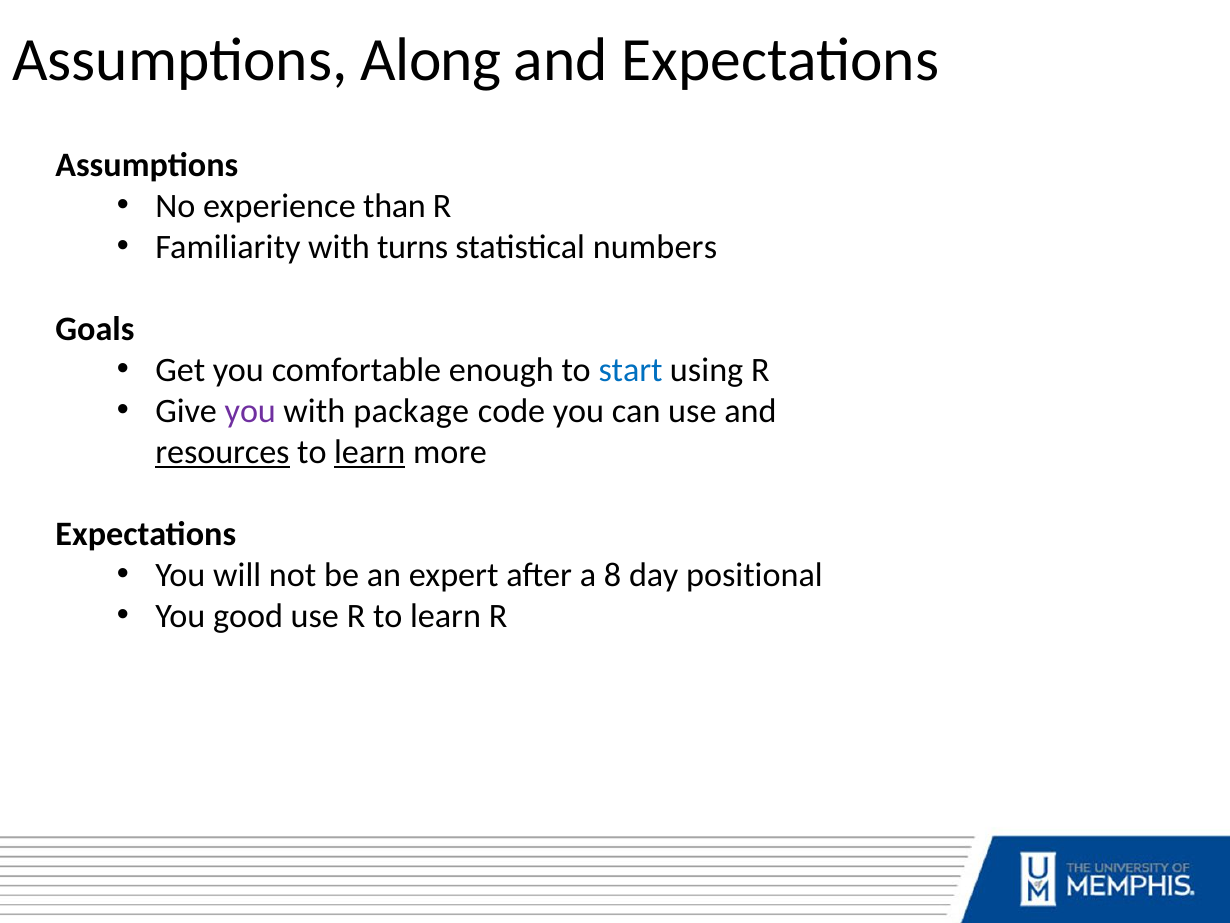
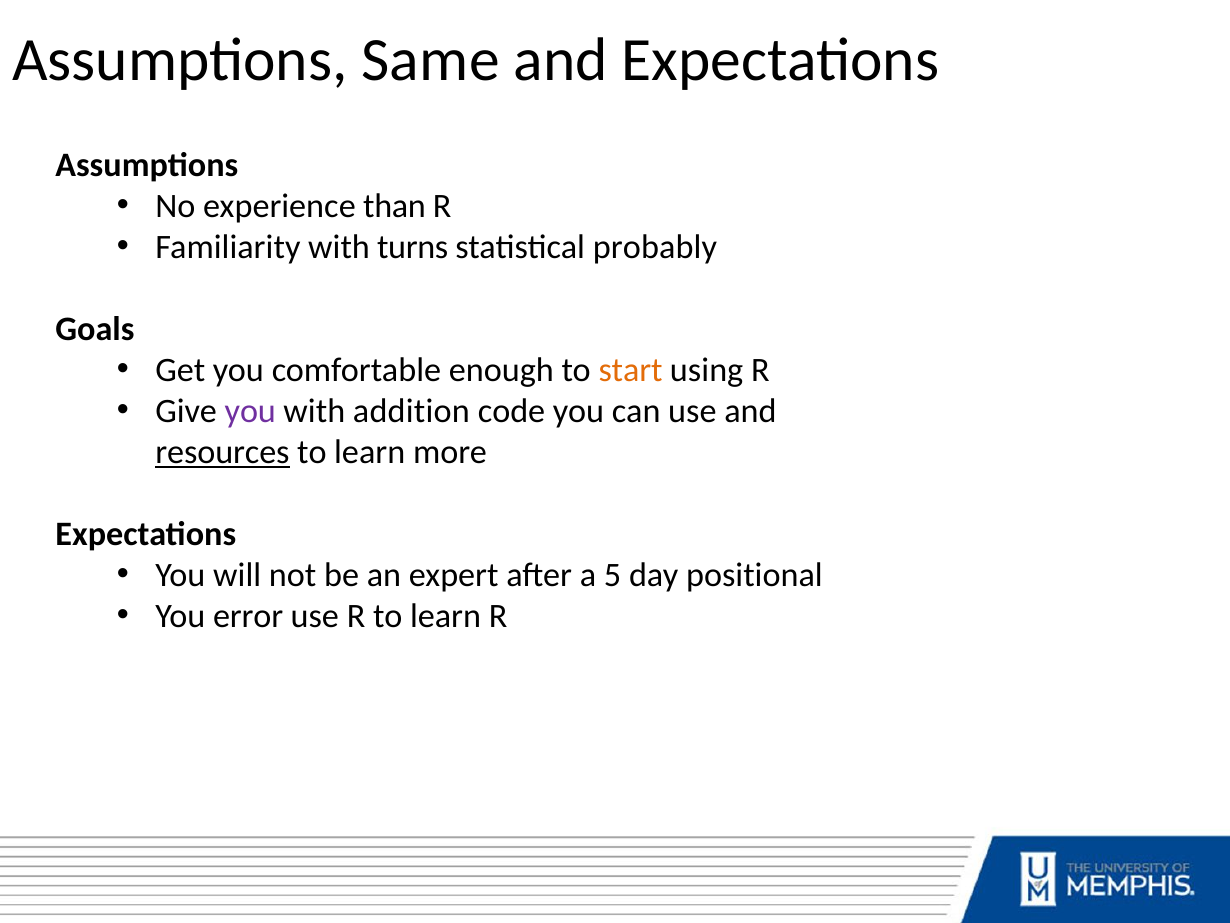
Along: Along -> Same
numbers: numbers -> probably
start colour: blue -> orange
package: package -> addition
learn at (370, 452) underline: present -> none
8: 8 -> 5
good: good -> error
